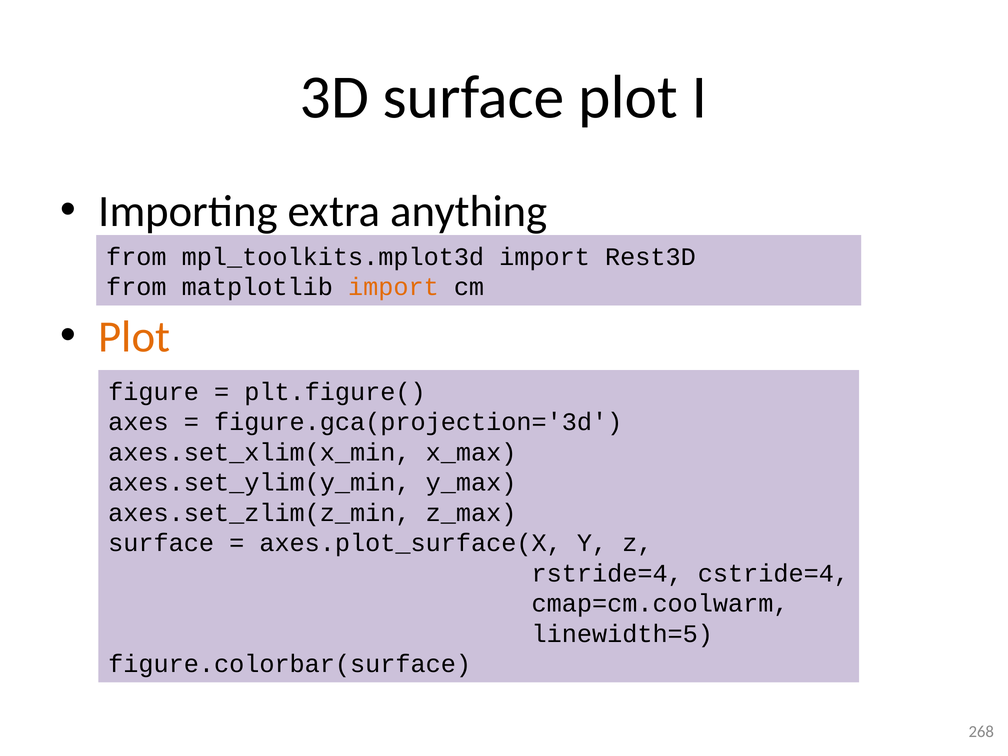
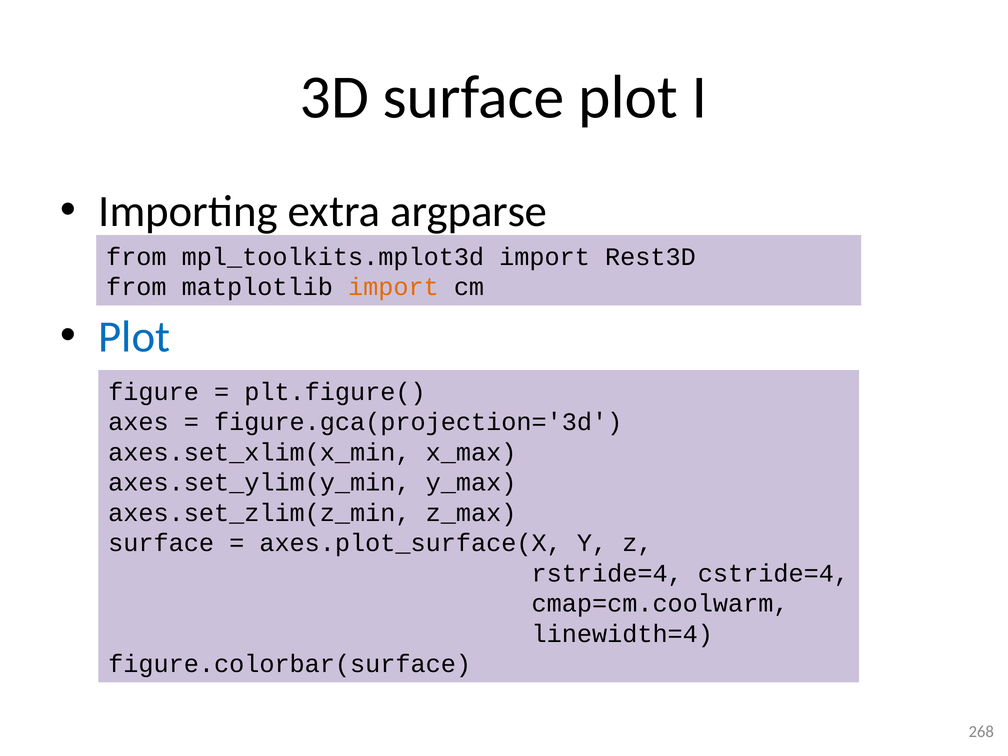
anything: anything -> argparse
Plot at (134, 337) colour: orange -> blue
linewidth=5: linewidth=5 -> linewidth=4
